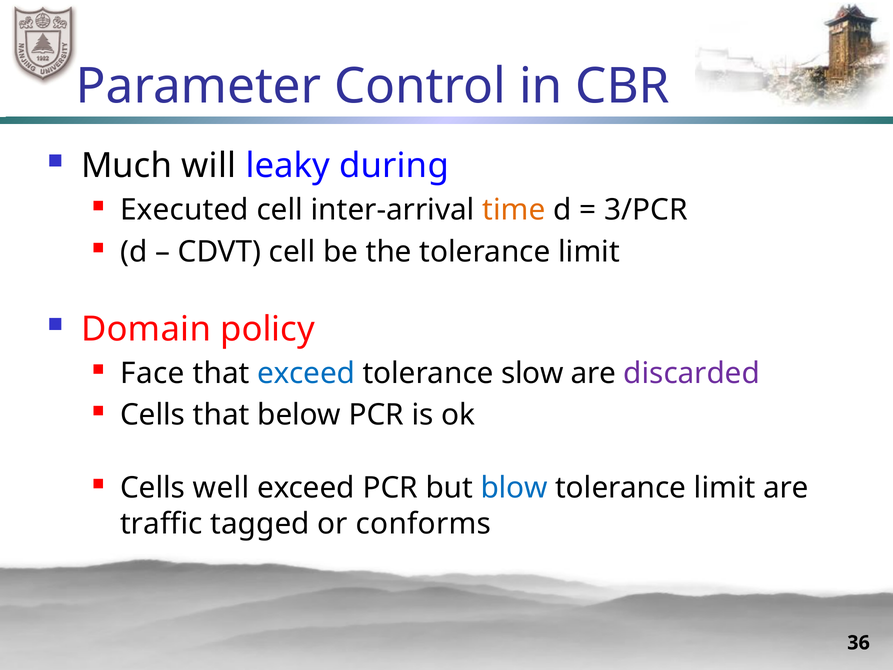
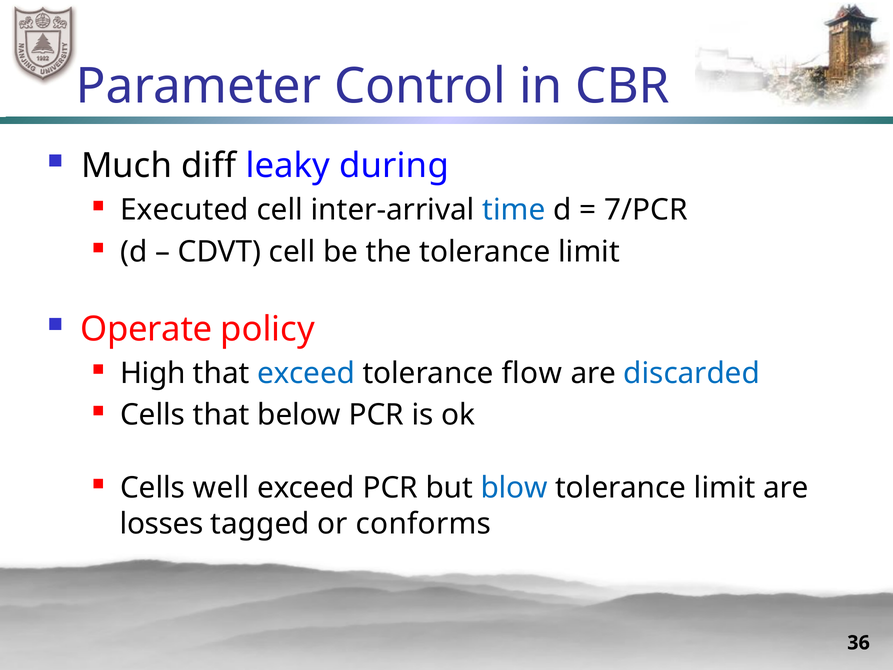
will: will -> diff
time colour: orange -> blue
3/PCR: 3/PCR -> 7/PCR
Domain: Domain -> Operate
Face: Face -> High
slow: slow -> flow
discarded colour: purple -> blue
traffic: traffic -> losses
